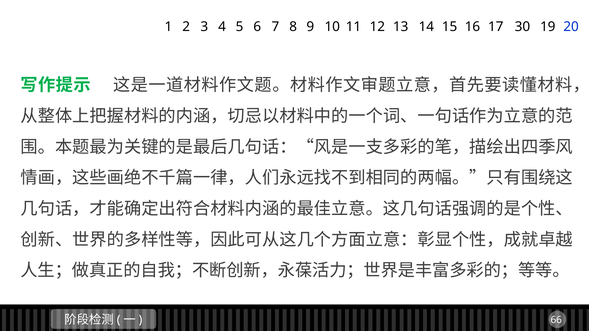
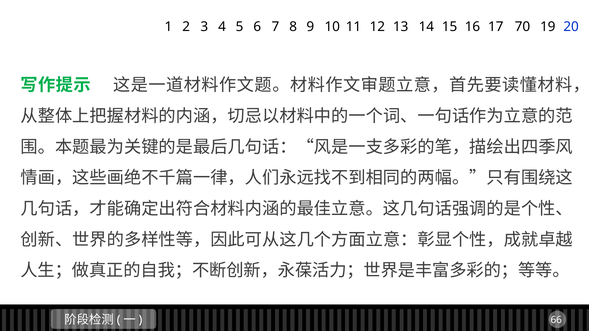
30: 30 -> 70
